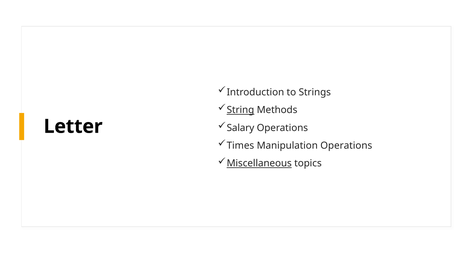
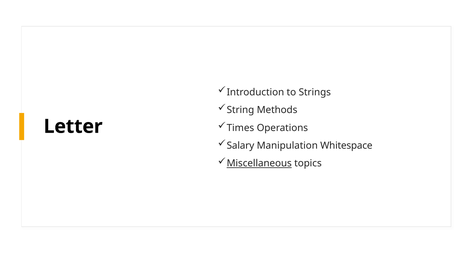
String underline: present -> none
Salary: Salary -> Times
Times: Times -> Salary
Manipulation Operations: Operations -> Whitespace
